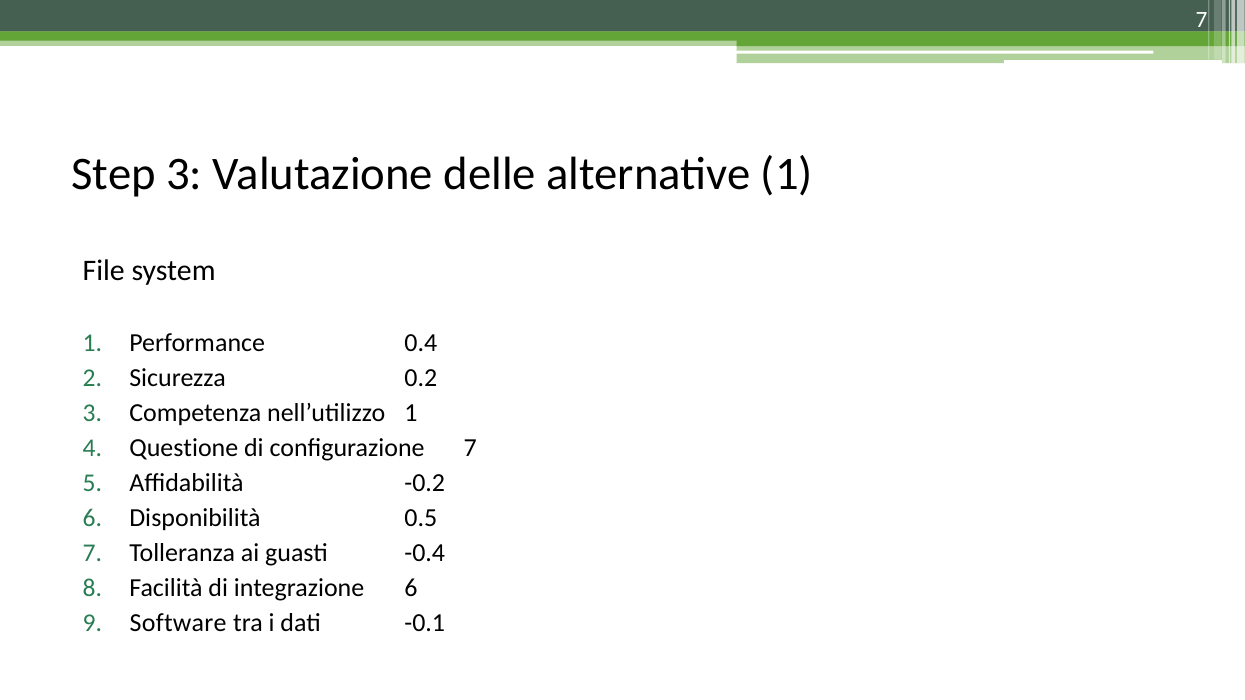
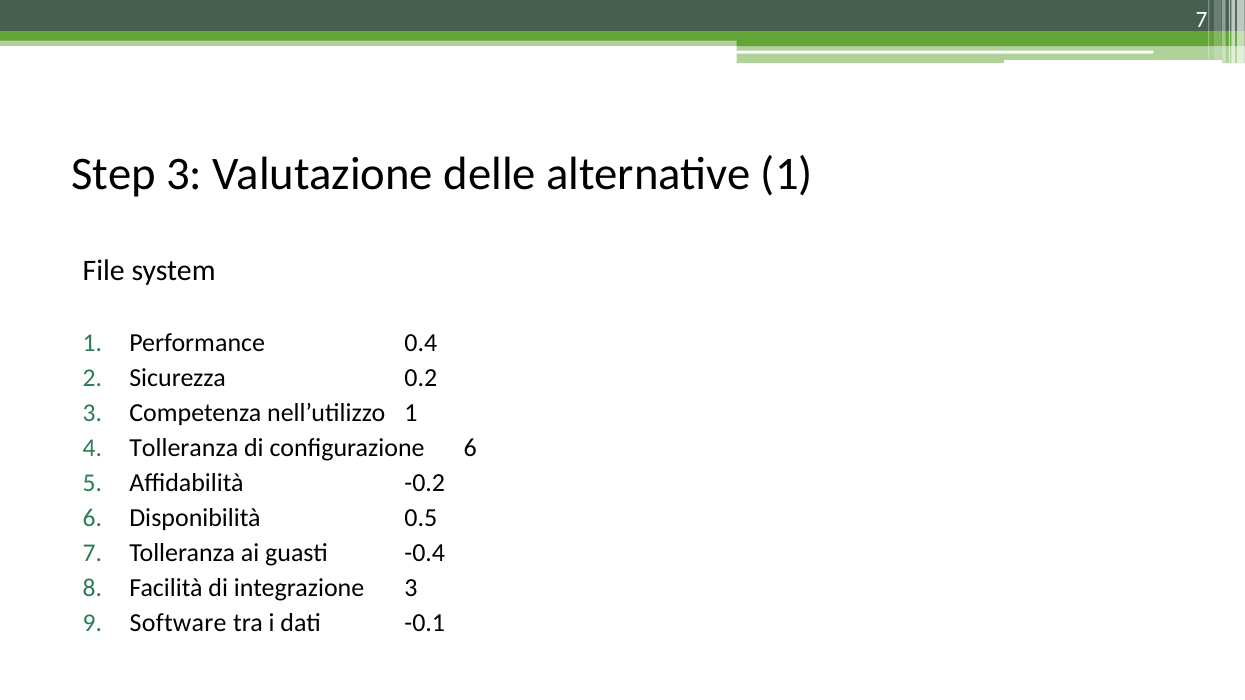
Questione at (184, 448): Questione -> Tolleranza
configurazione 7: 7 -> 6
integrazione 6: 6 -> 3
